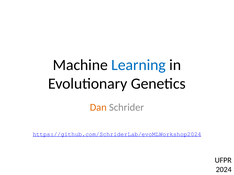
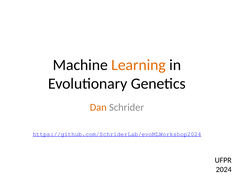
Learning colour: blue -> orange
